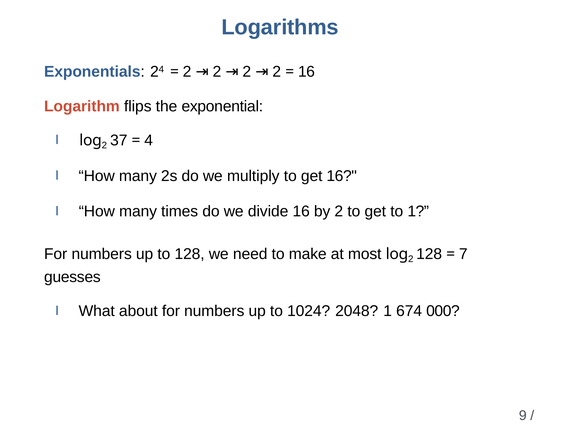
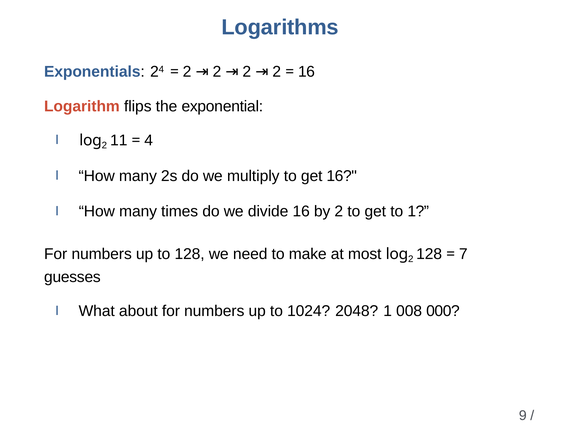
37: 37 -> 11
674: 674 -> 008
